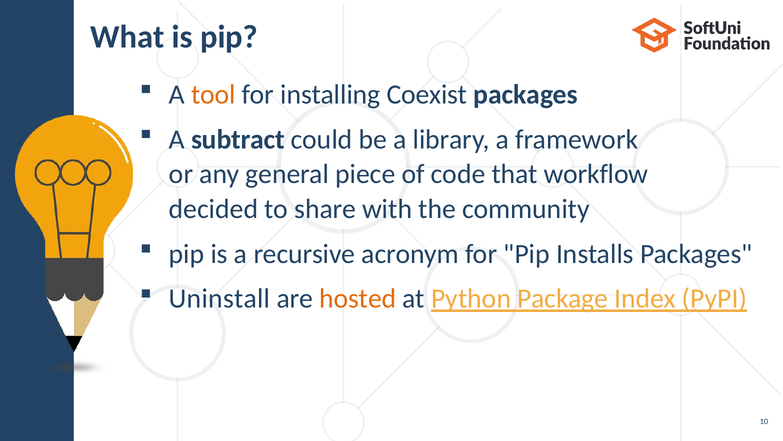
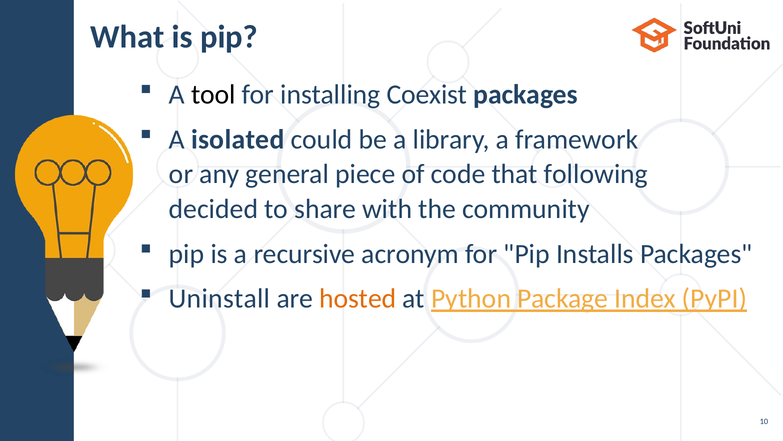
tool colour: orange -> black
subtract: subtract -> isolated
workflow: workflow -> following
